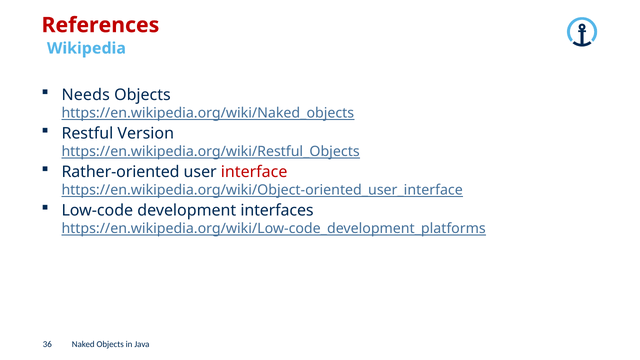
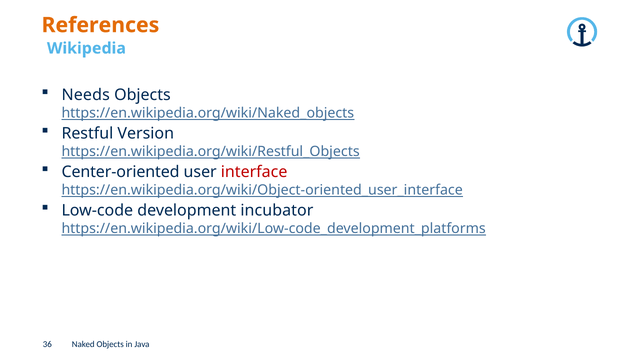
References colour: red -> orange
Rather-oriented: Rather-oriented -> Center-oriented
interfaces: interfaces -> incubator
